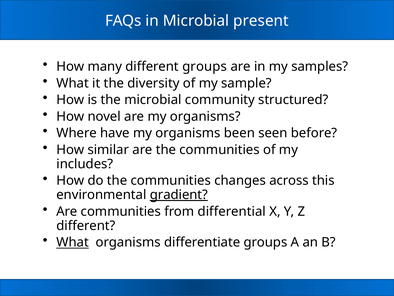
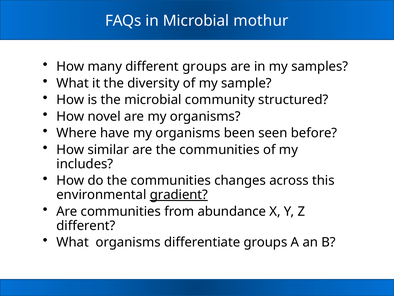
present: present -> mothur
differential: differential -> abundance
What at (73, 242) underline: present -> none
